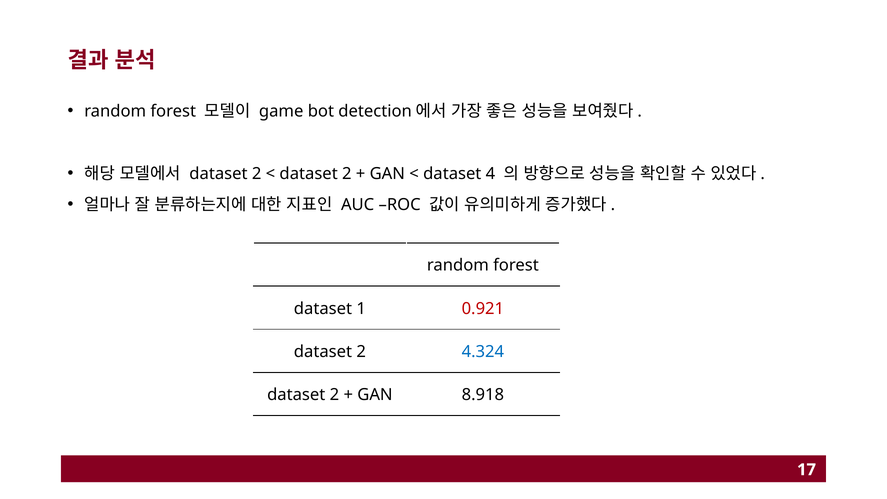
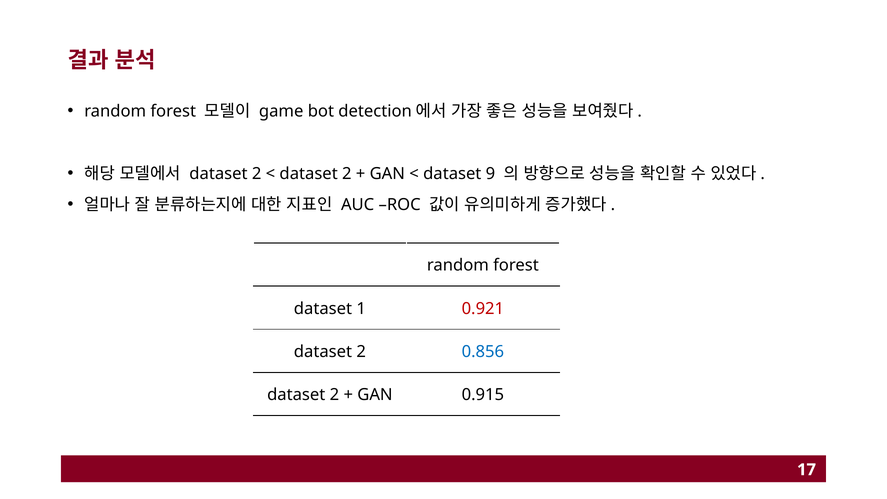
4: 4 -> 9
4.324: 4.324 -> 0.856
8.918: 8.918 -> 0.915
